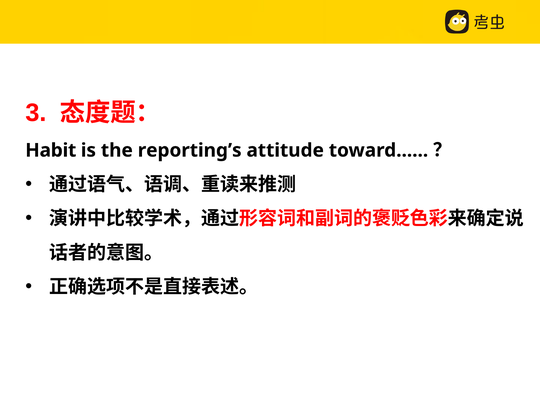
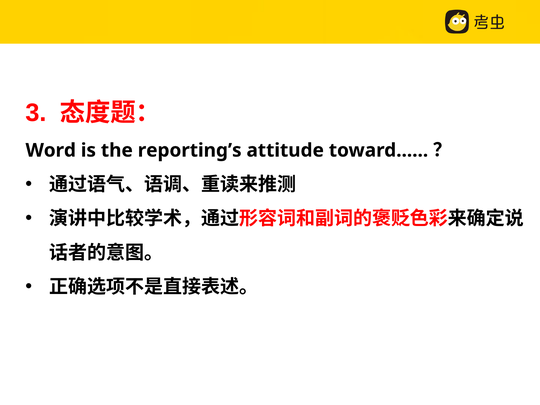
Habit: Habit -> Word
